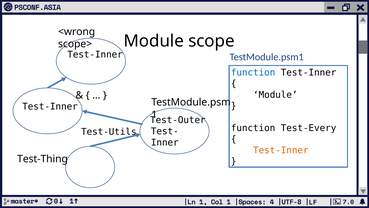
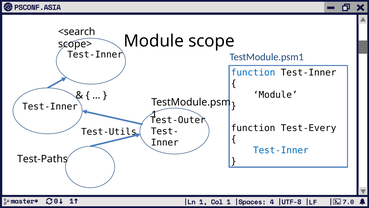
<wrong: <wrong -> <search
Test-Inner at (281, 150) colour: orange -> blue
Test-Thing: Test-Thing -> Test-Paths
